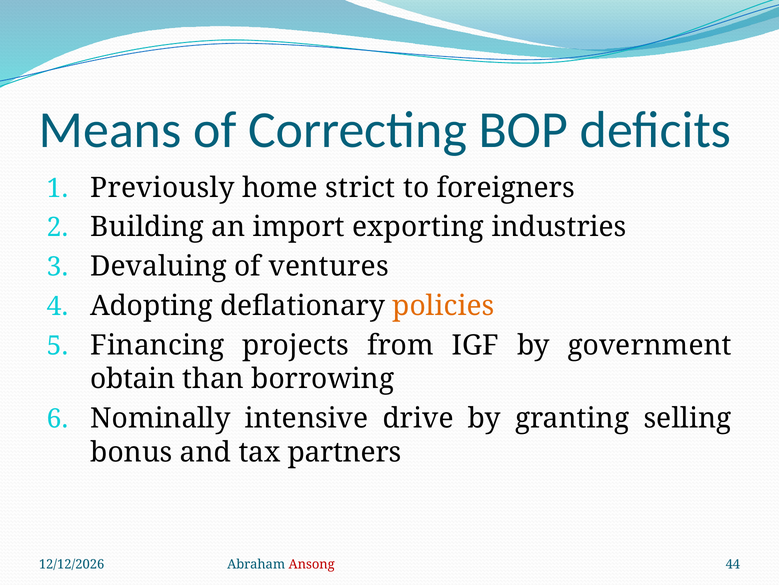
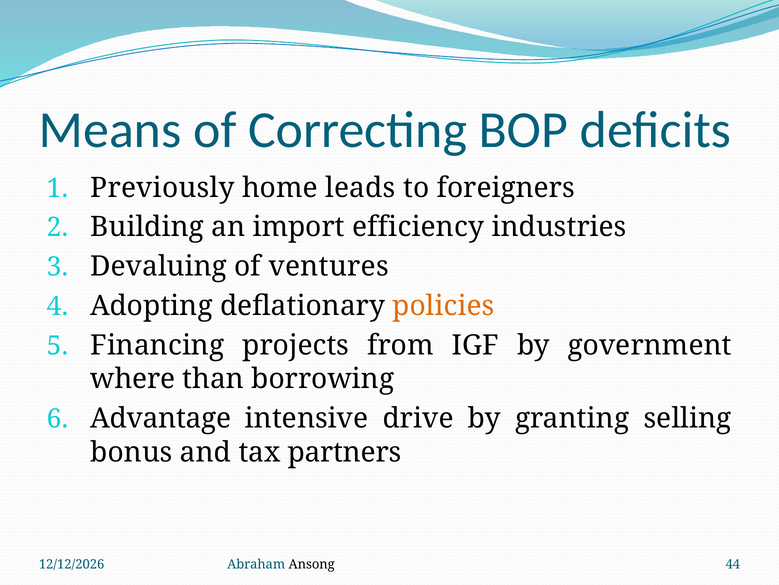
strict: strict -> leads
exporting: exporting -> efficiency
obtain: obtain -> where
Nominally: Nominally -> Advantage
Ansong colour: red -> black
